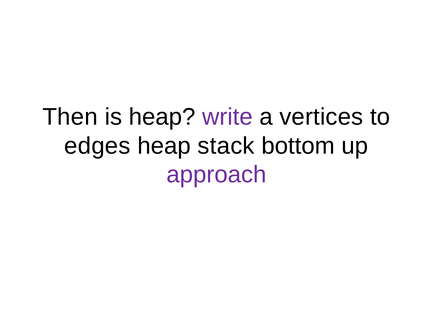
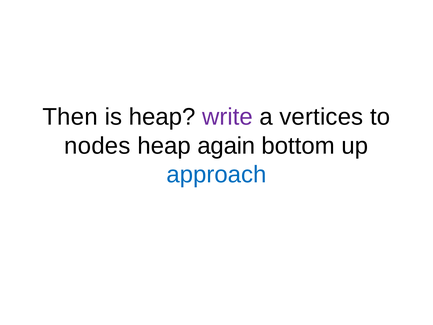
edges: edges -> nodes
stack: stack -> again
approach colour: purple -> blue
